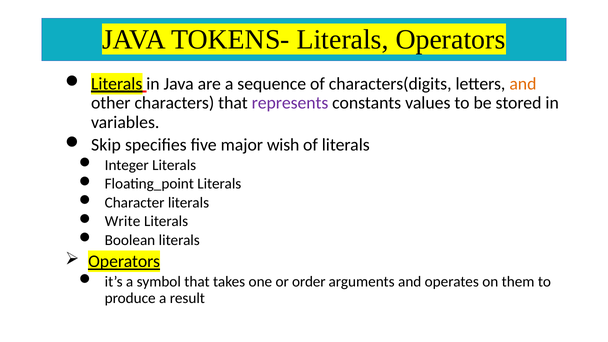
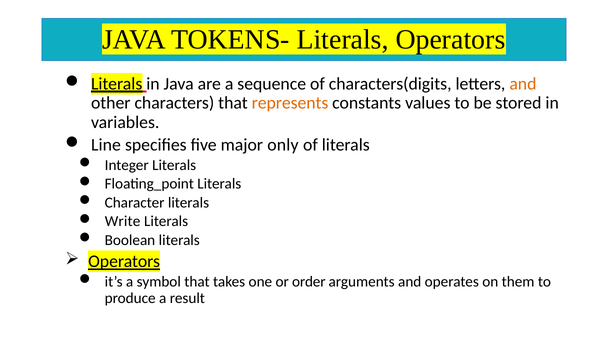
represents colour: purple -> orange
Skip: Skip -> Line
wish: wish -> only
